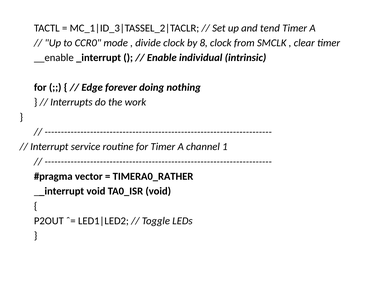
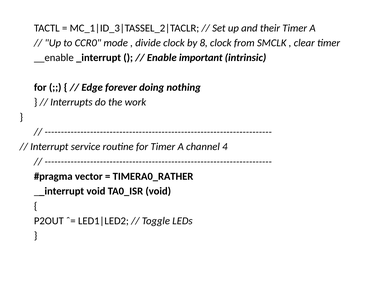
tend: tend -> their
individual: individual -> important
1: 1 -> 4
